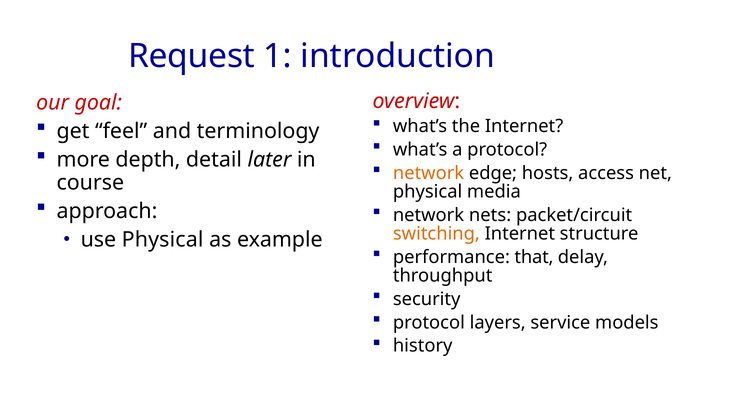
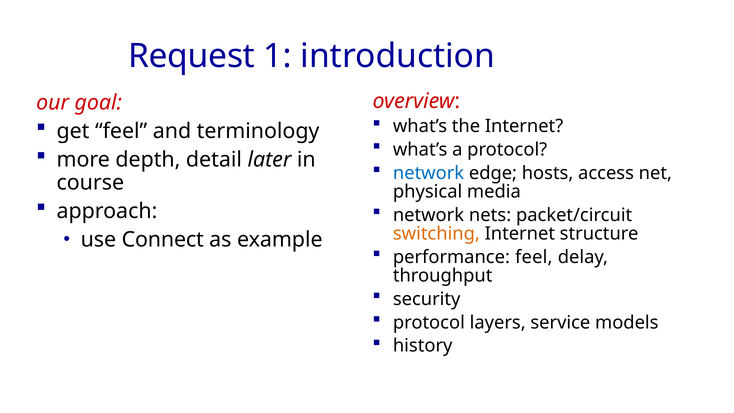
network at (429, 173) colour: orange -> blue
use Physical: Physical -> Connect
performance that: that -> feel
